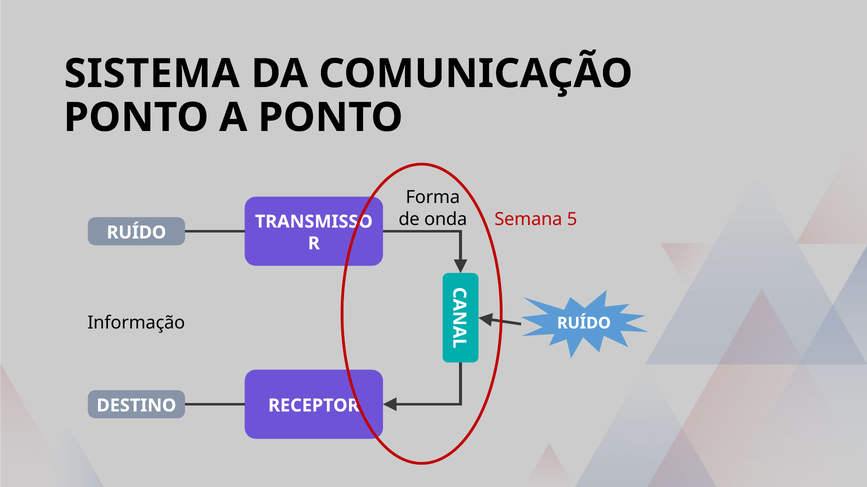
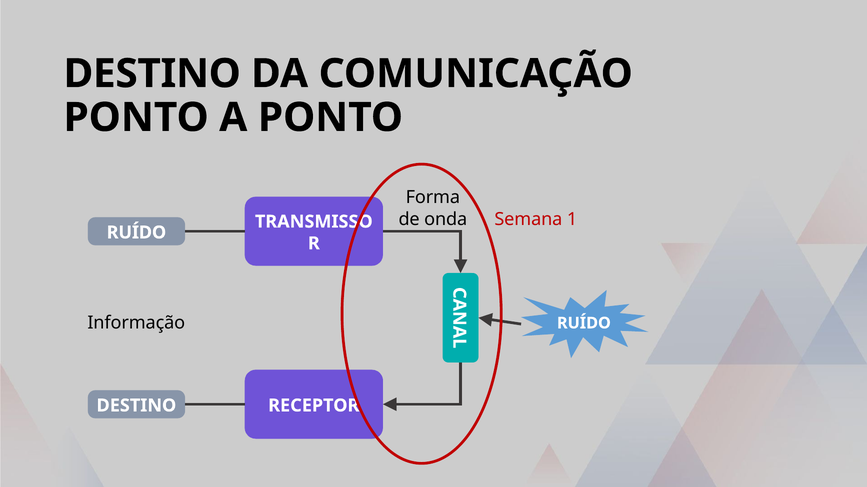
SISTEMA at (152, 74): SISTEMA -> DESTINO
5: 5 -> 1
